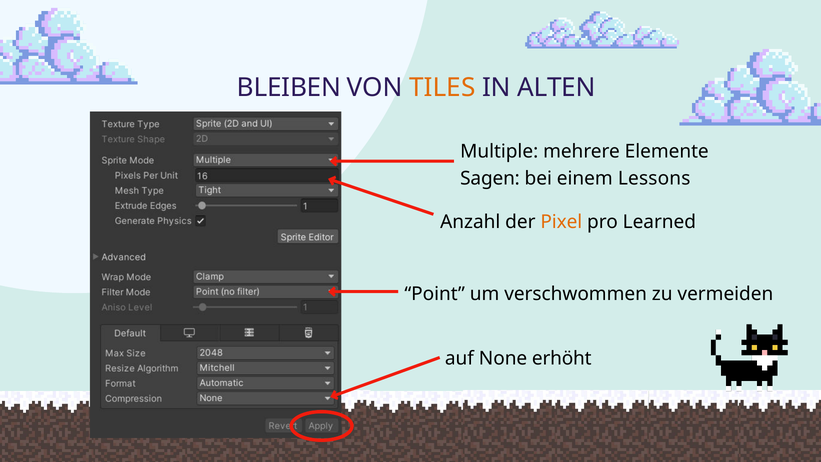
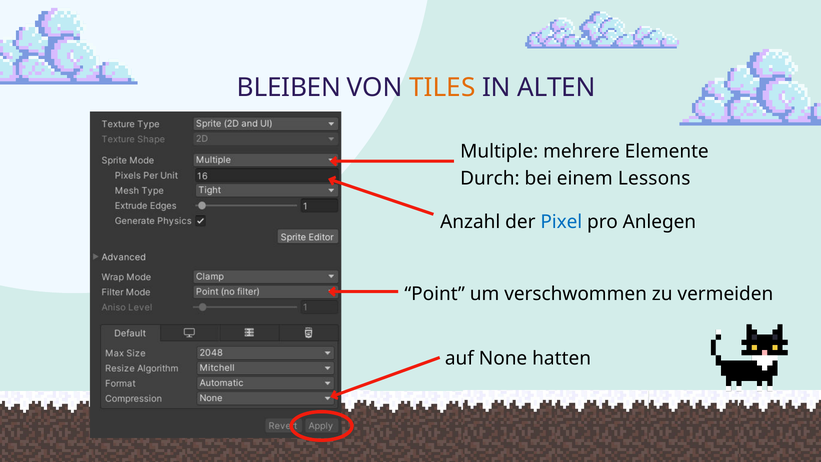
Sagen: Sagen -> Durch
Pixel colour: orange -> blue
Learned: Learned -> Anlegen
erhöht: erhöht -> hatten
